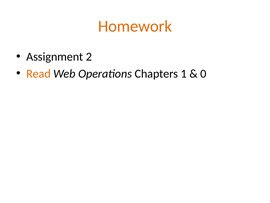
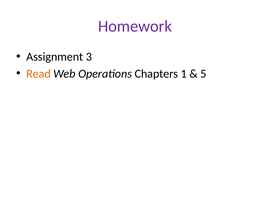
Homework colour: orange -> purple
2: 2 -> 3
0: 0 -> 5
